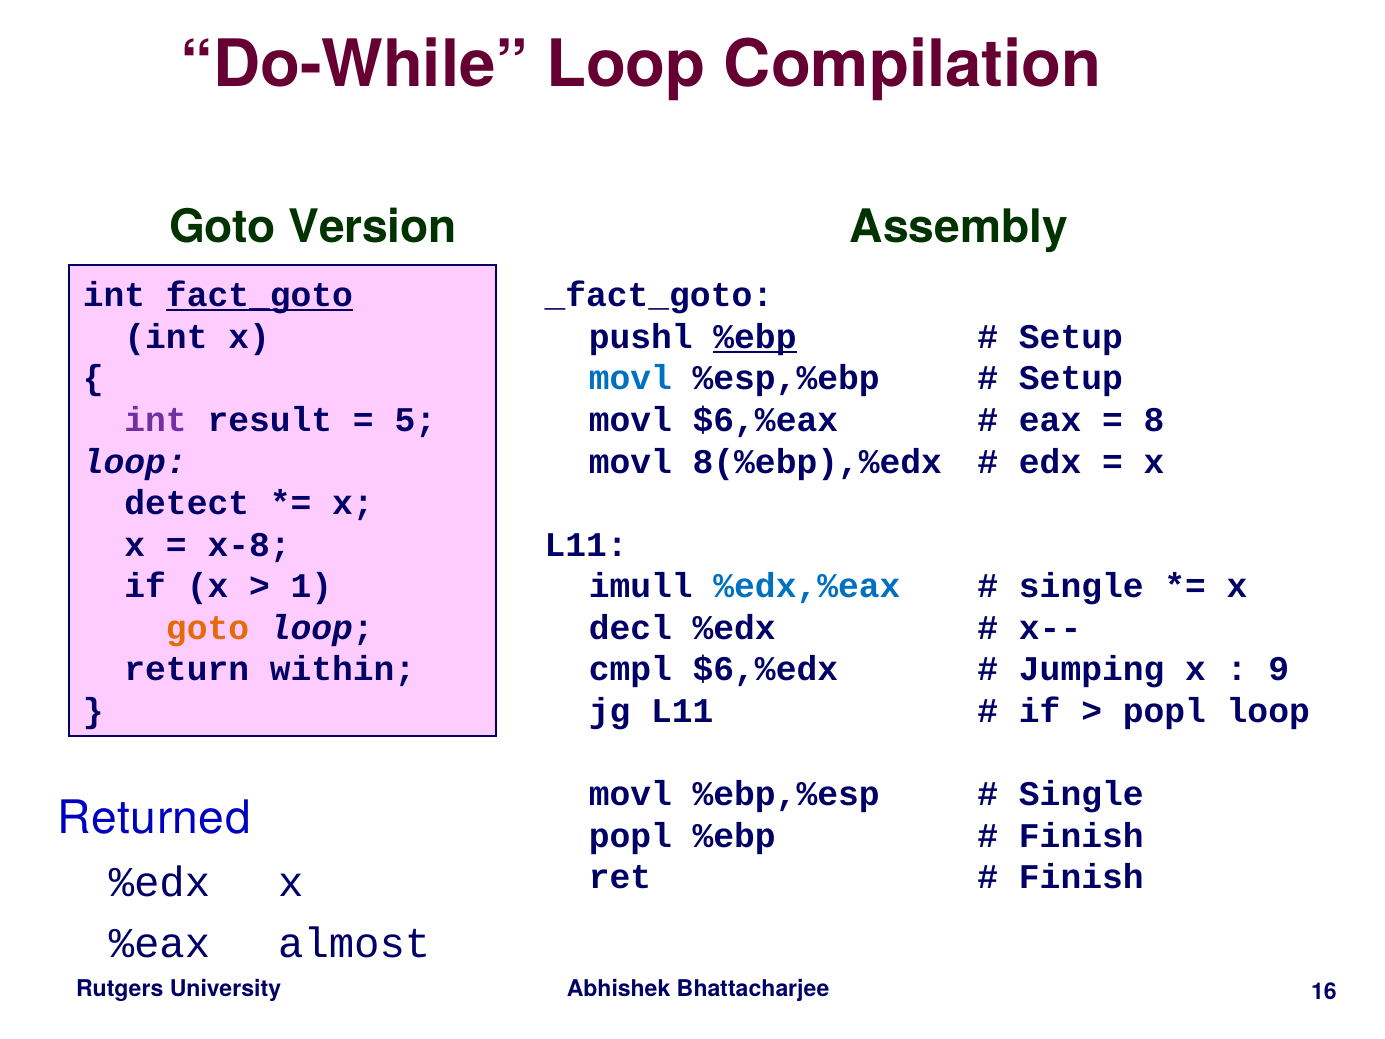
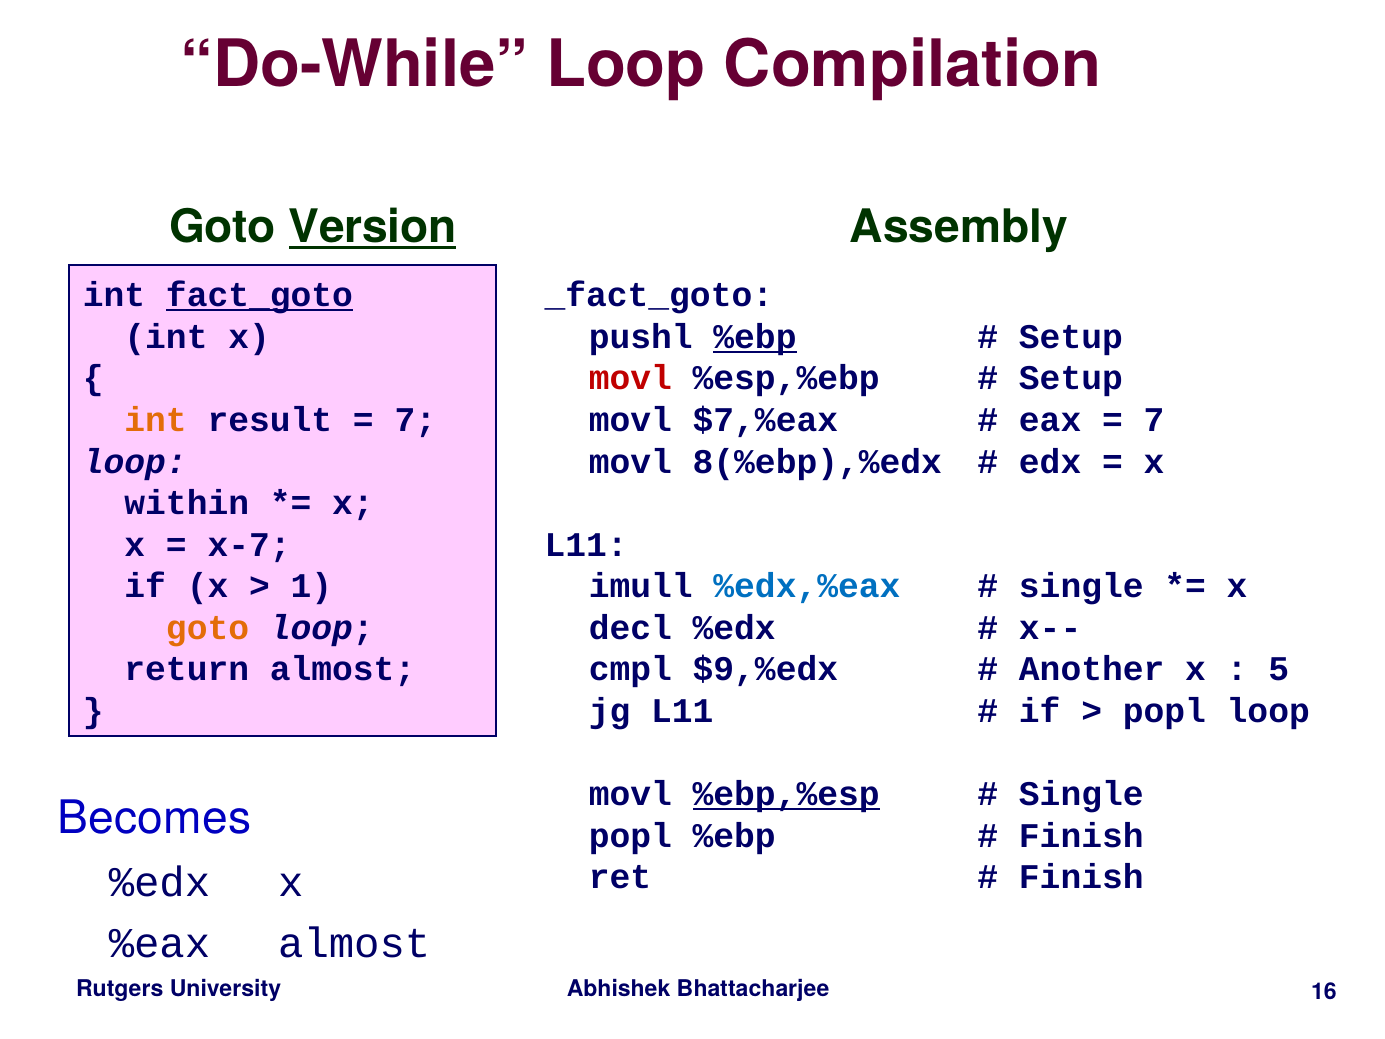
Version underline: none -> present
movl at (630, 378) colour: blue -> red
int at (156, 420) colour: purple -> orange
5 at (415, 420): 5 -> 7
$6,%eax: $6,%eax -> $7,%eax
8 at (1154, 420): 8 -> 7
detect: detect -> within
x-8: x-8 -> x-7
return within: within -> almost
$6,%edx: $6,%edx -> $9,%edx
Jumping: Jumping -> Another
9: 9 -> 5
%ebp,%esp underline: none -> present
Returned: Returned -> Becomes
